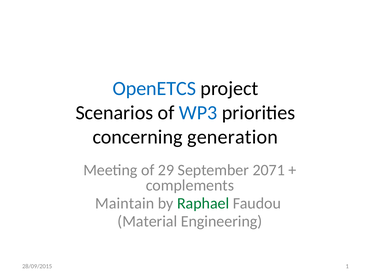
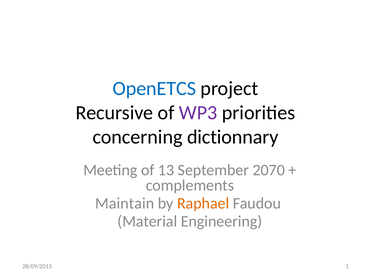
Scenarios: Scenarios -> Recursive
WP3 colour: blue -> purple
generation: generation -> dictionnary
29: 29 -> 13
2071: 2071 -> 2070
Raphael colour: green -> orange
